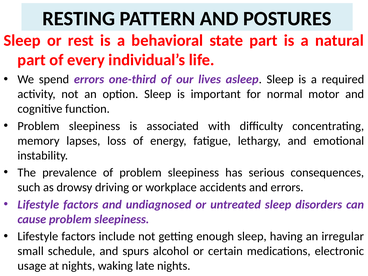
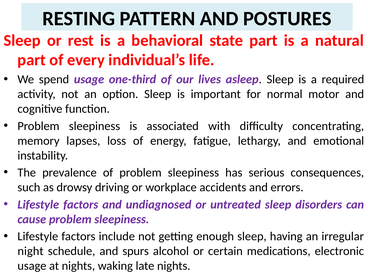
spend errors: errors -> usage
small: small -> night
